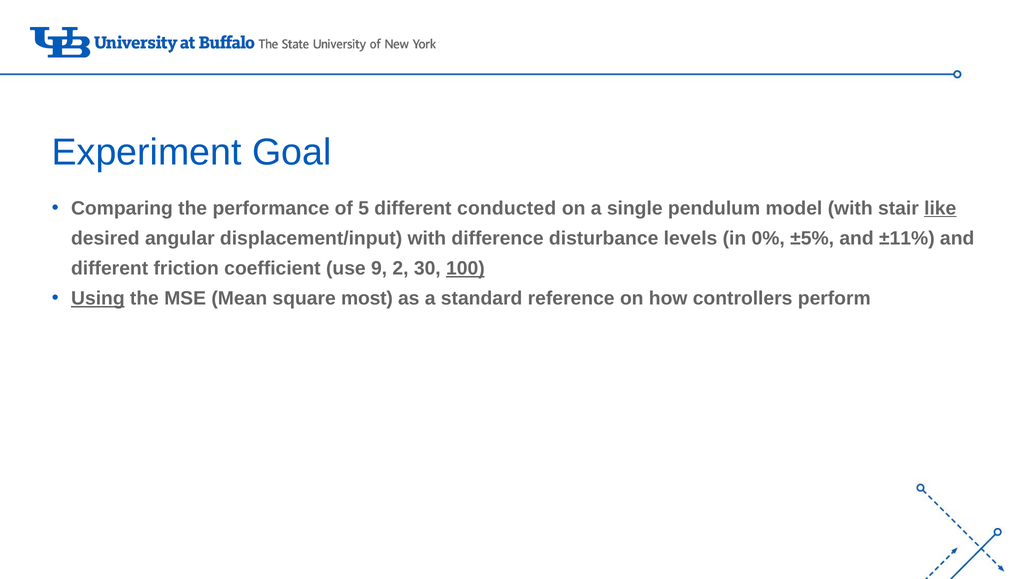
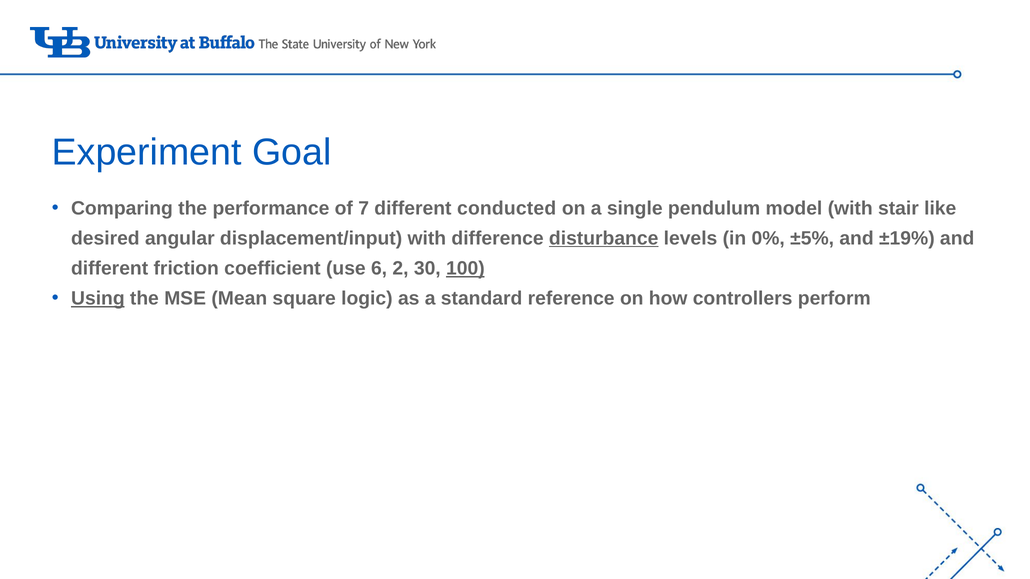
5: 5 -> 7
like underline: present -> none
disturbance underline: none -> present
±11%: ±11% -> ±19%
9: 9 -> 6
most: most -> logic
